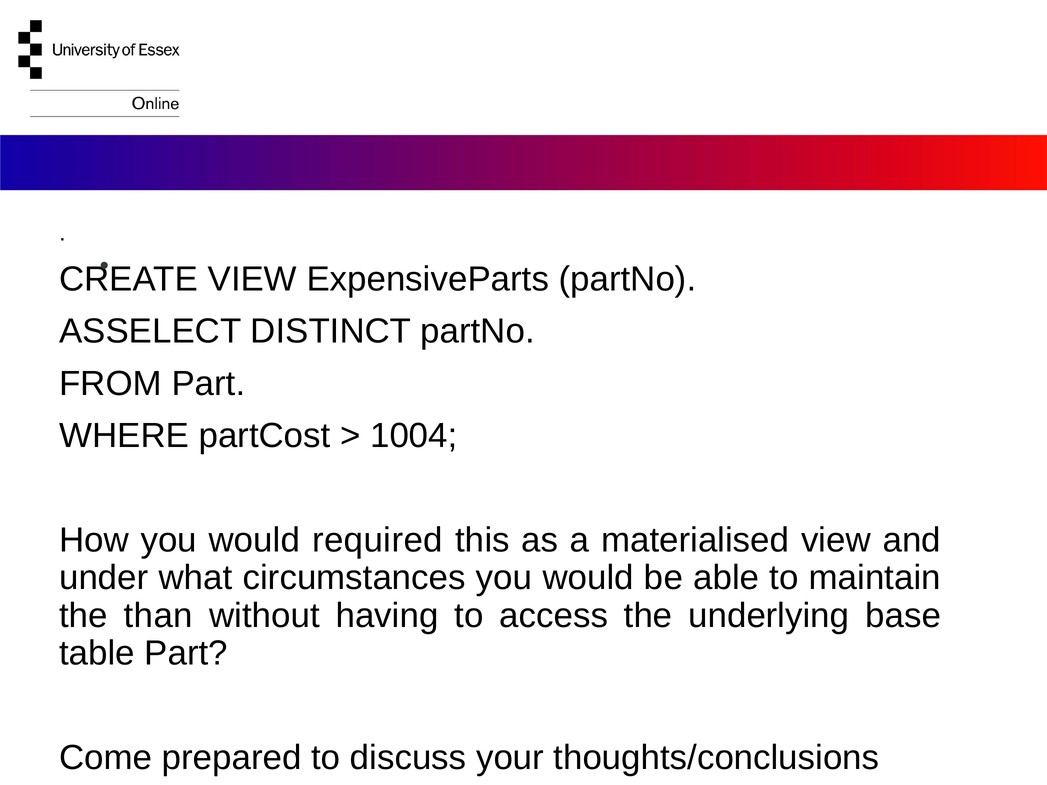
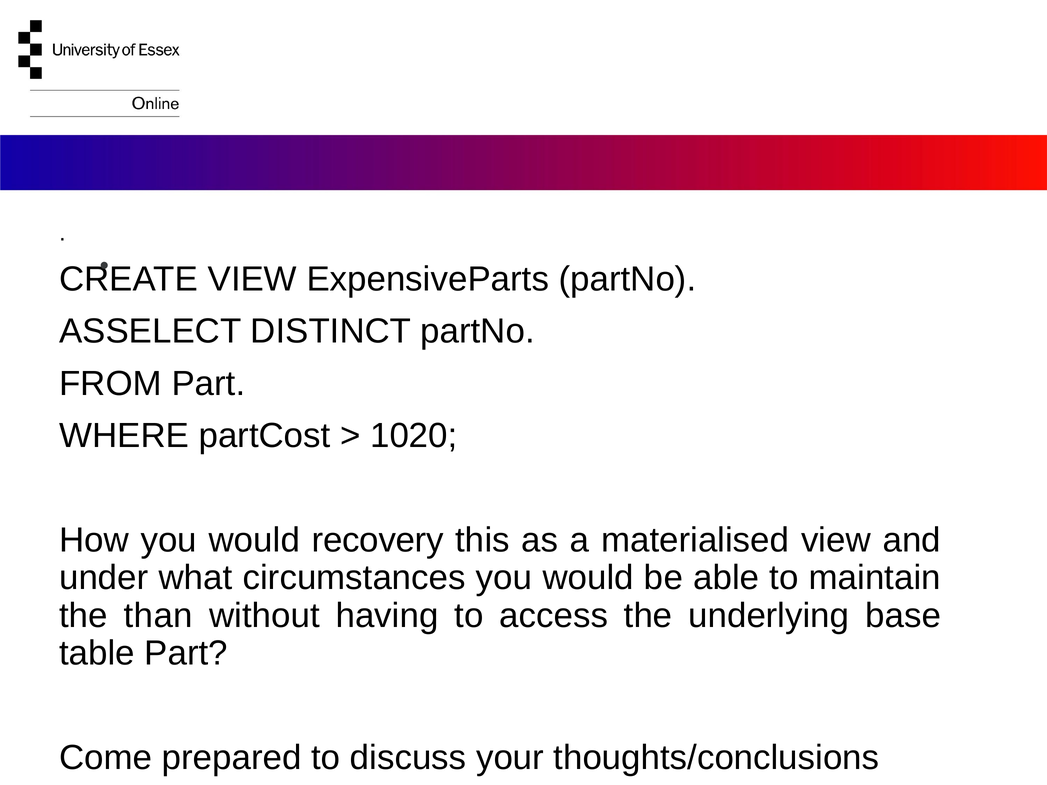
1004: 1004 -> 1020
required: required -> recovery
